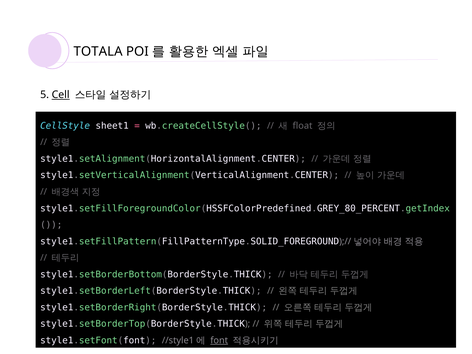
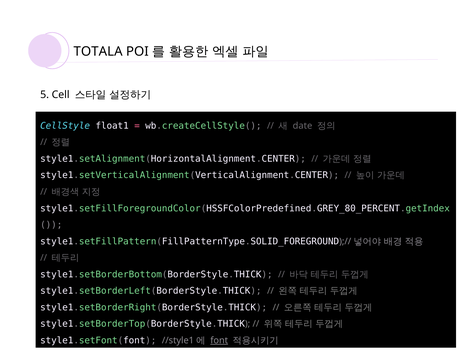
Cell underline: present -> none
sheet1: sheet1 -> float1
float: float -> date
